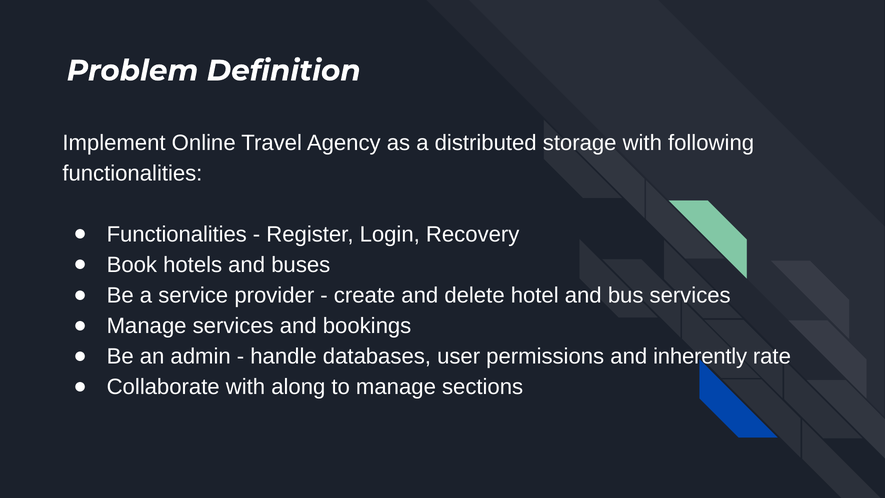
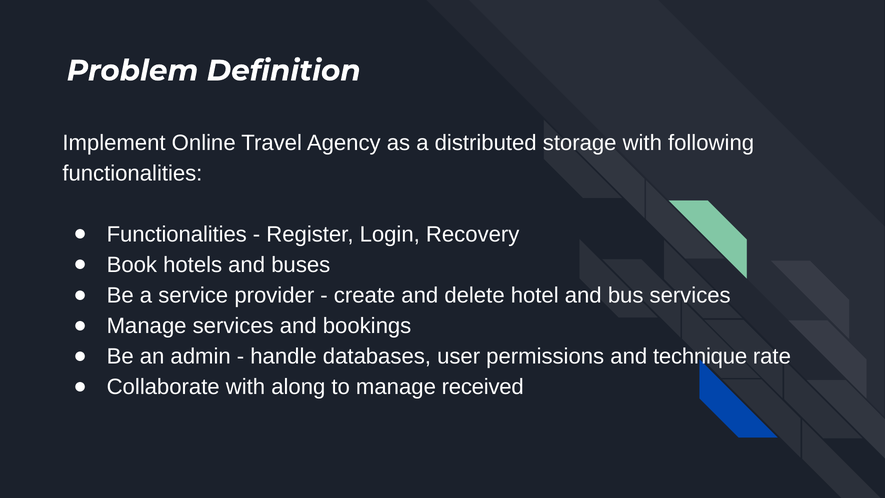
inherently: inherently -> technique
sections: sections -> received
